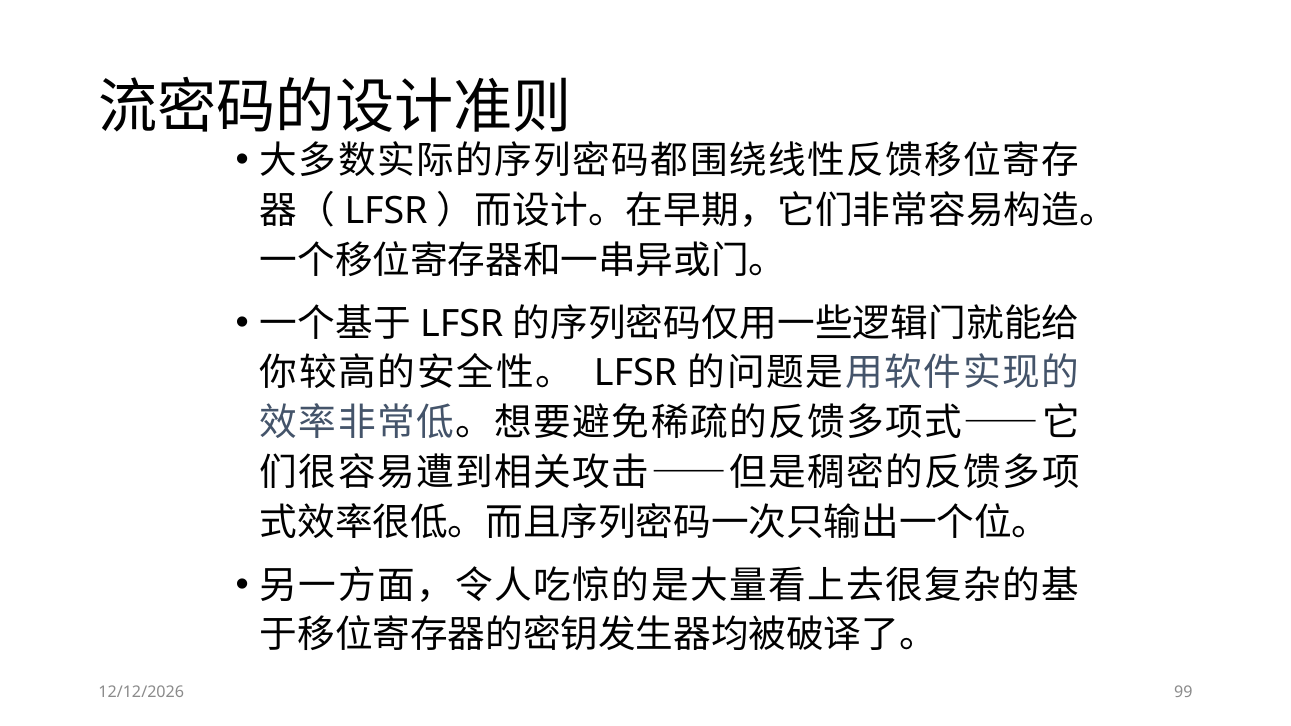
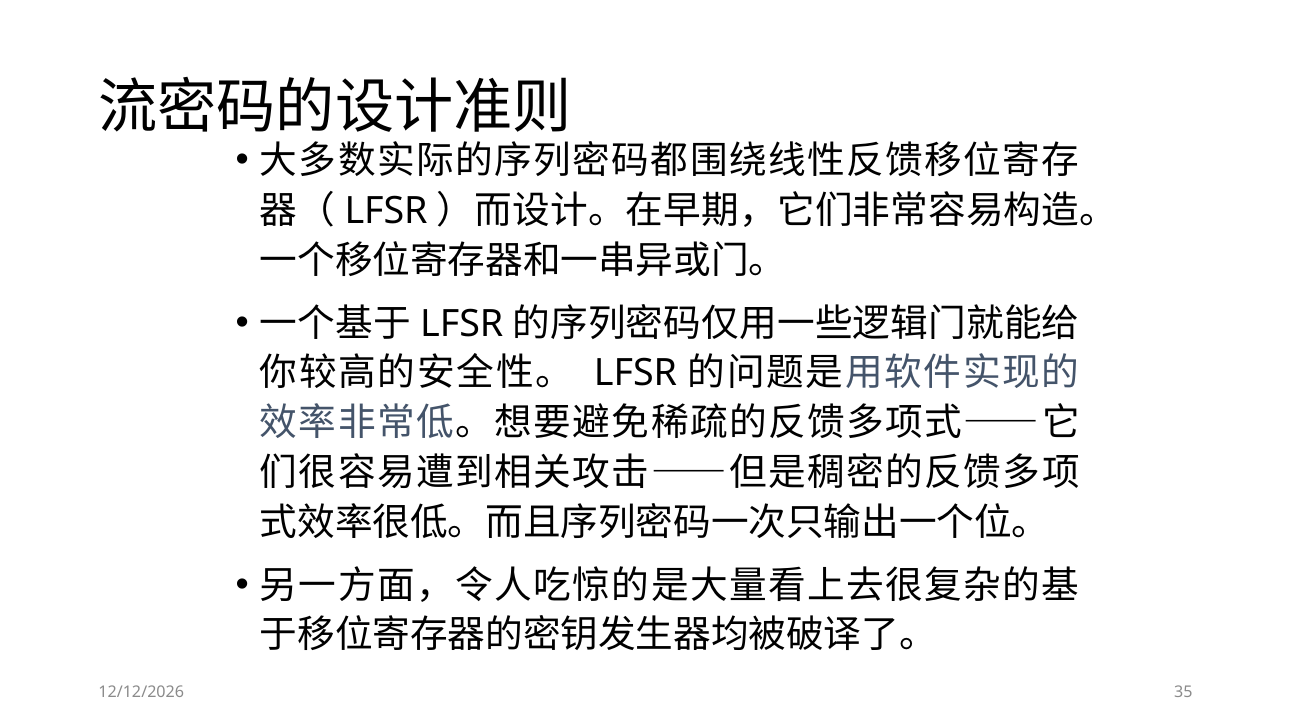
99: 99 -> 35
